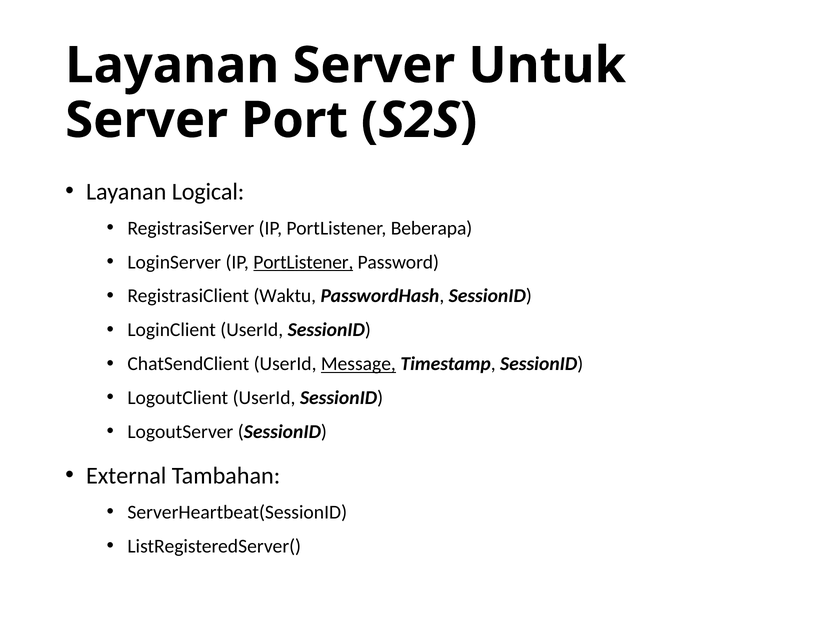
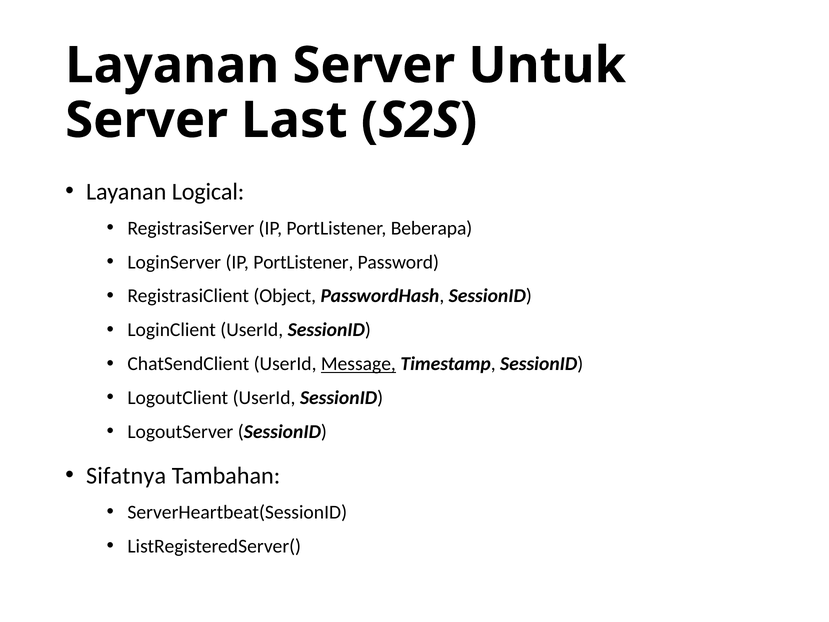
Port: Port -> Last
PortListener at (303, 262) underline: present -> none
Waktu: Waktu -> Object
External: External -> Sifatnya
